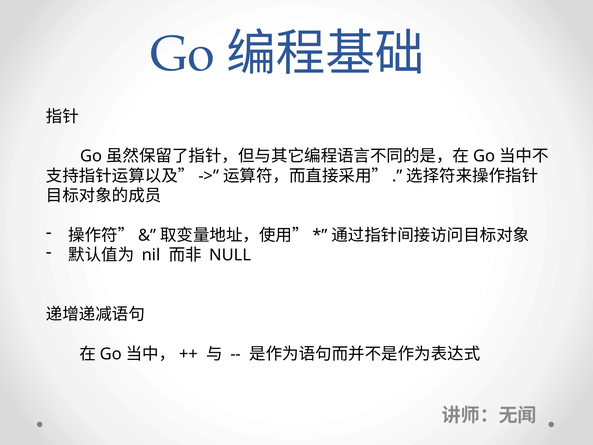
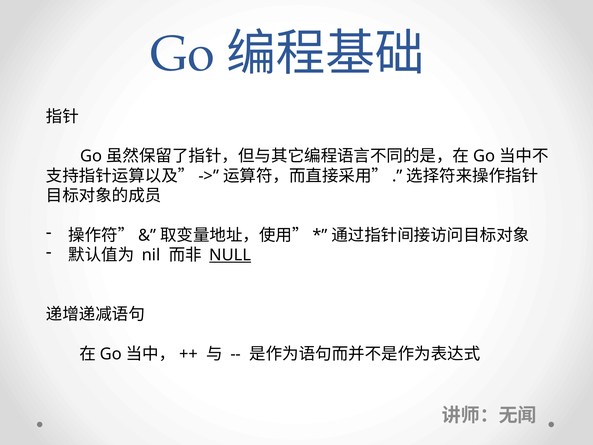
NULL underline: none -> present
